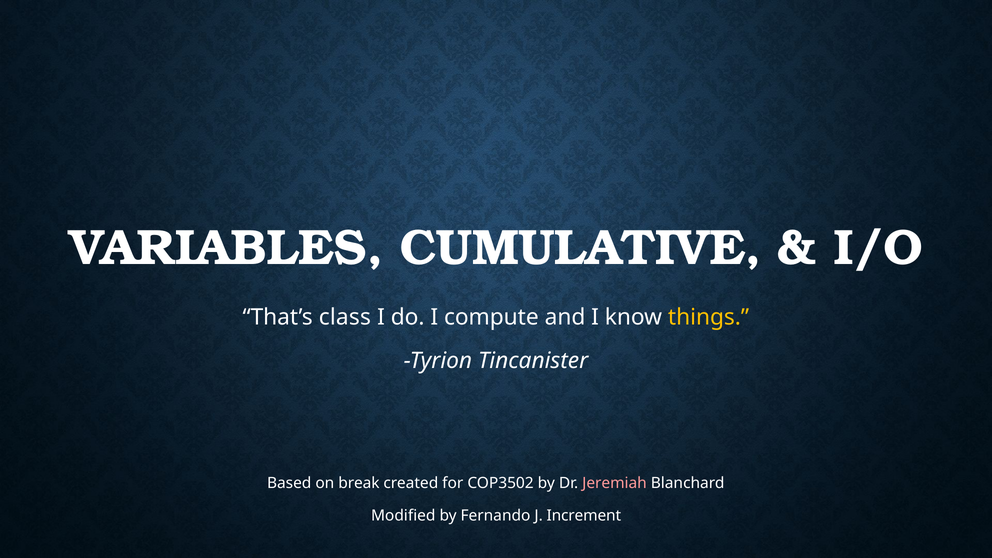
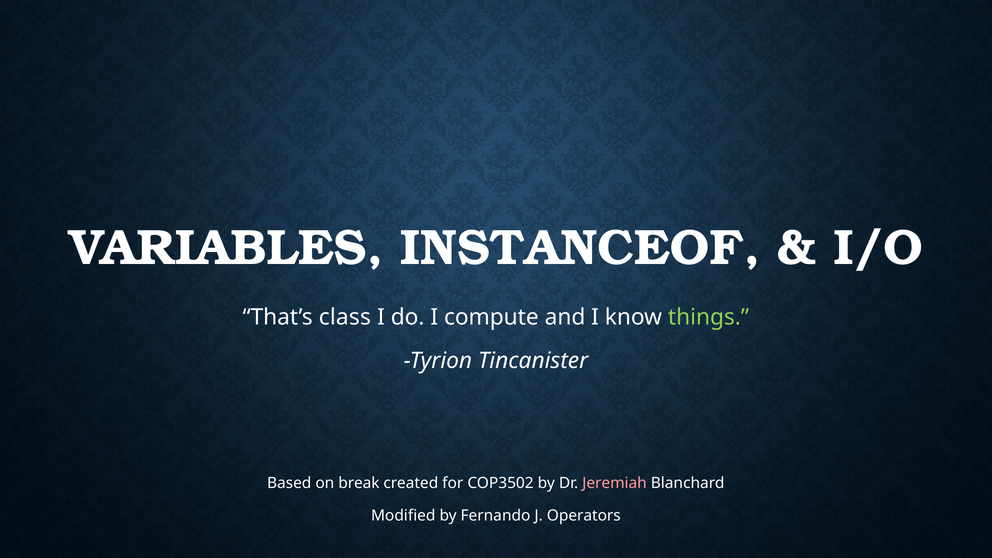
CUMULATIVE: CUMULATIVE -> INSTANCEOF
things colour: yellow -> light green
Increment: Increment -> Operators
